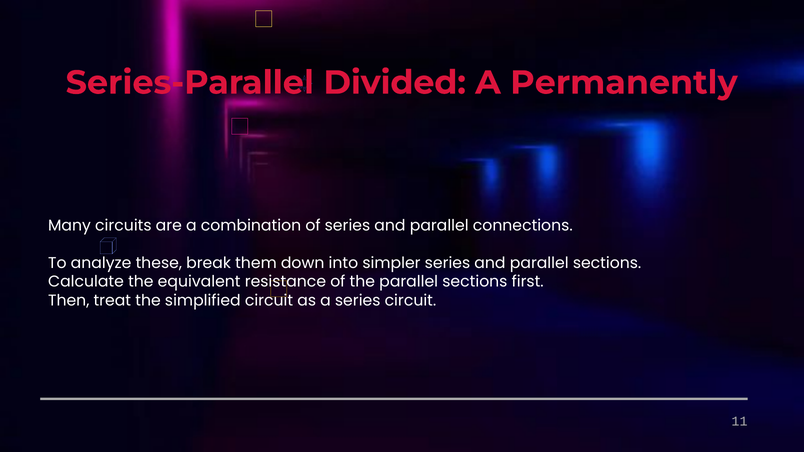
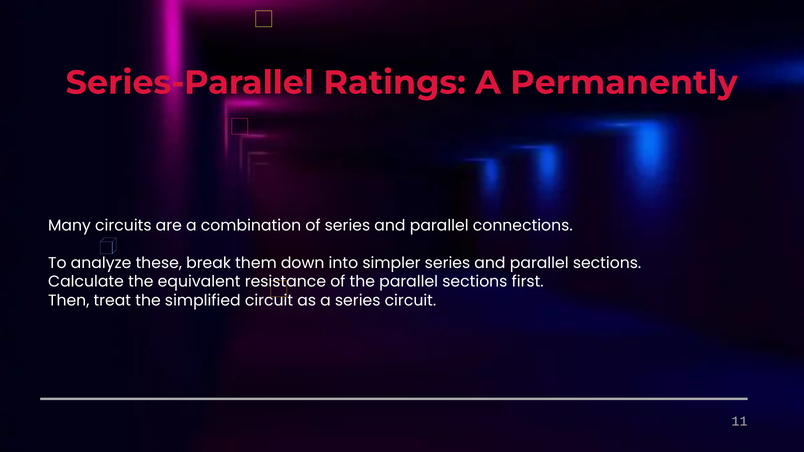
Divided: Divided -> Ratings
